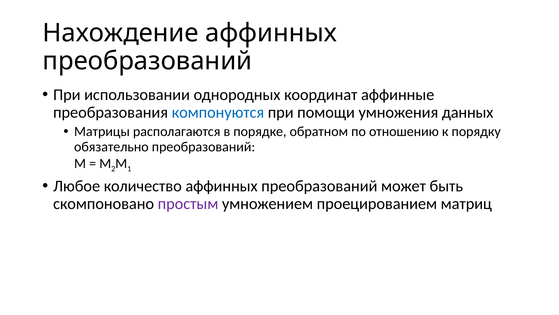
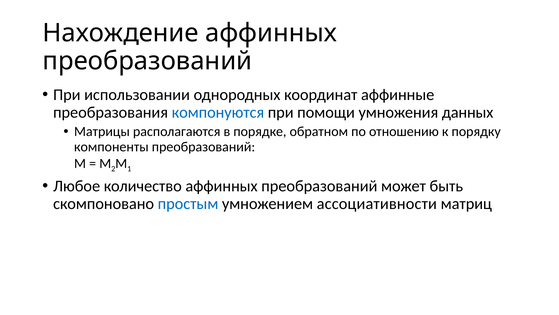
обязательно: обязательно -> компоненты
простым colour: purple -> blue
проецированием: проецированием -> ассоциативности
